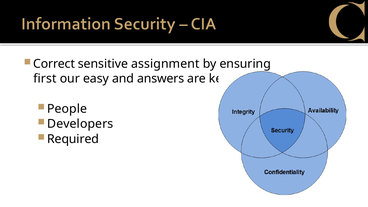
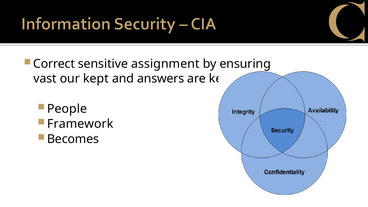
first: first -> vast
our easy: easy -> kept
Developers: Developers -> Framework
Required: Required -> Becomes
